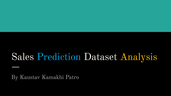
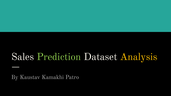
Prediction colour: light blue -> light green
